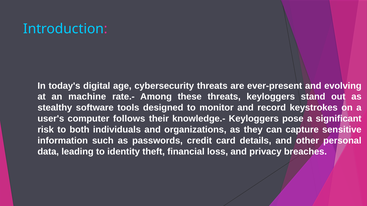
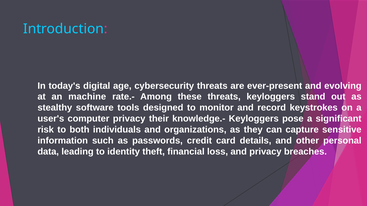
computer follows: follows -> privacy
